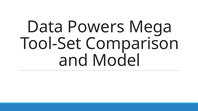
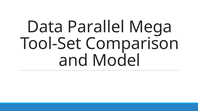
Powers: Powers -> Parallel
